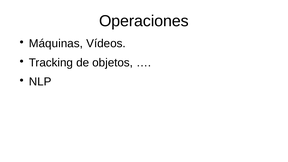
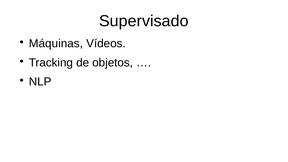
Operaciones: Operaciones -> Supervisado
